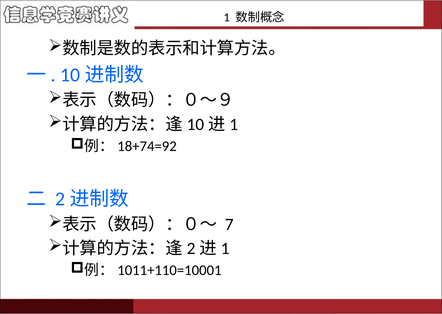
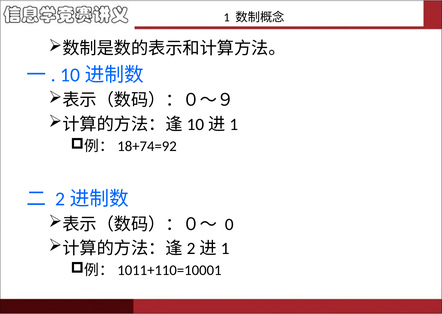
7: 7 -> 0
